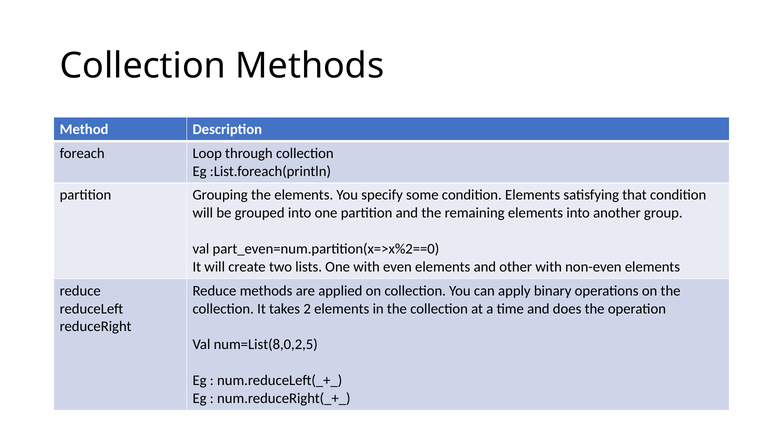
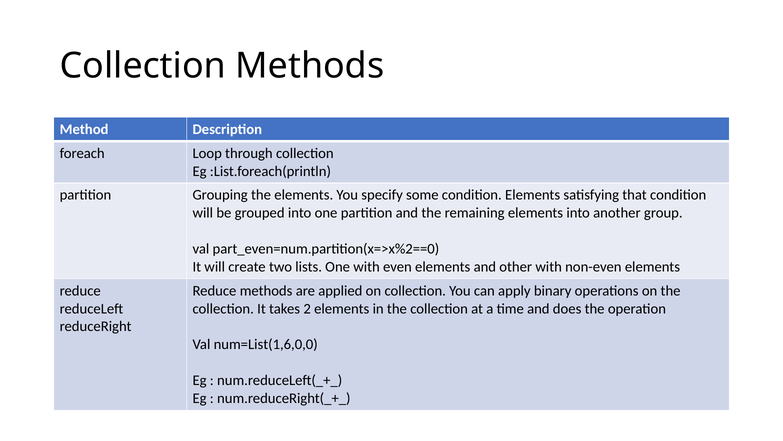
num=List(8,0,2,5: num=List(8,0,2,5 -> num=List(1,6,0,0
